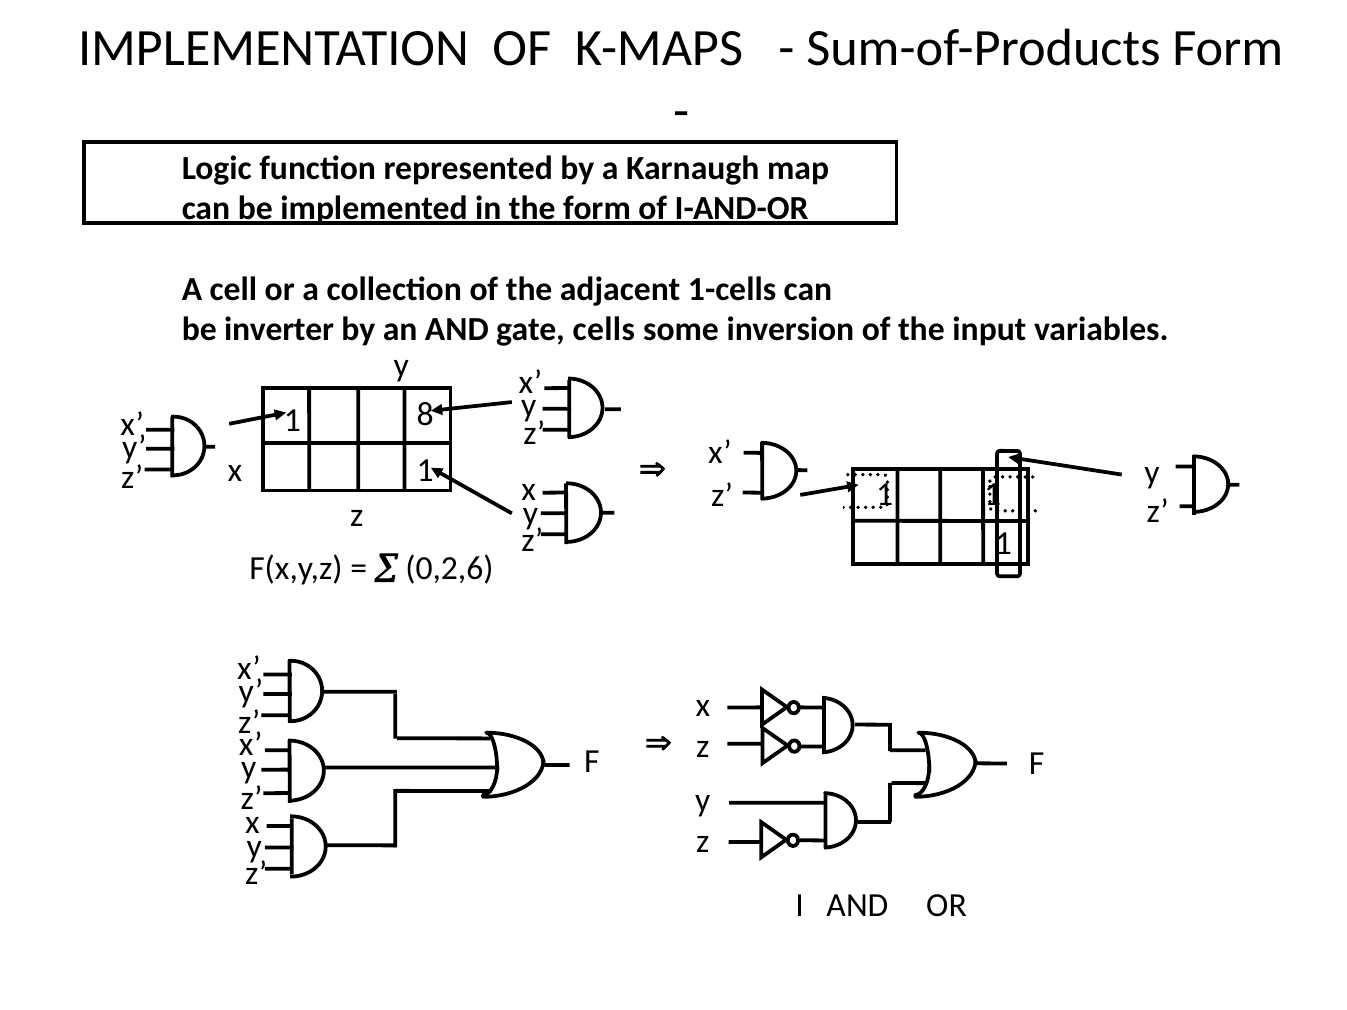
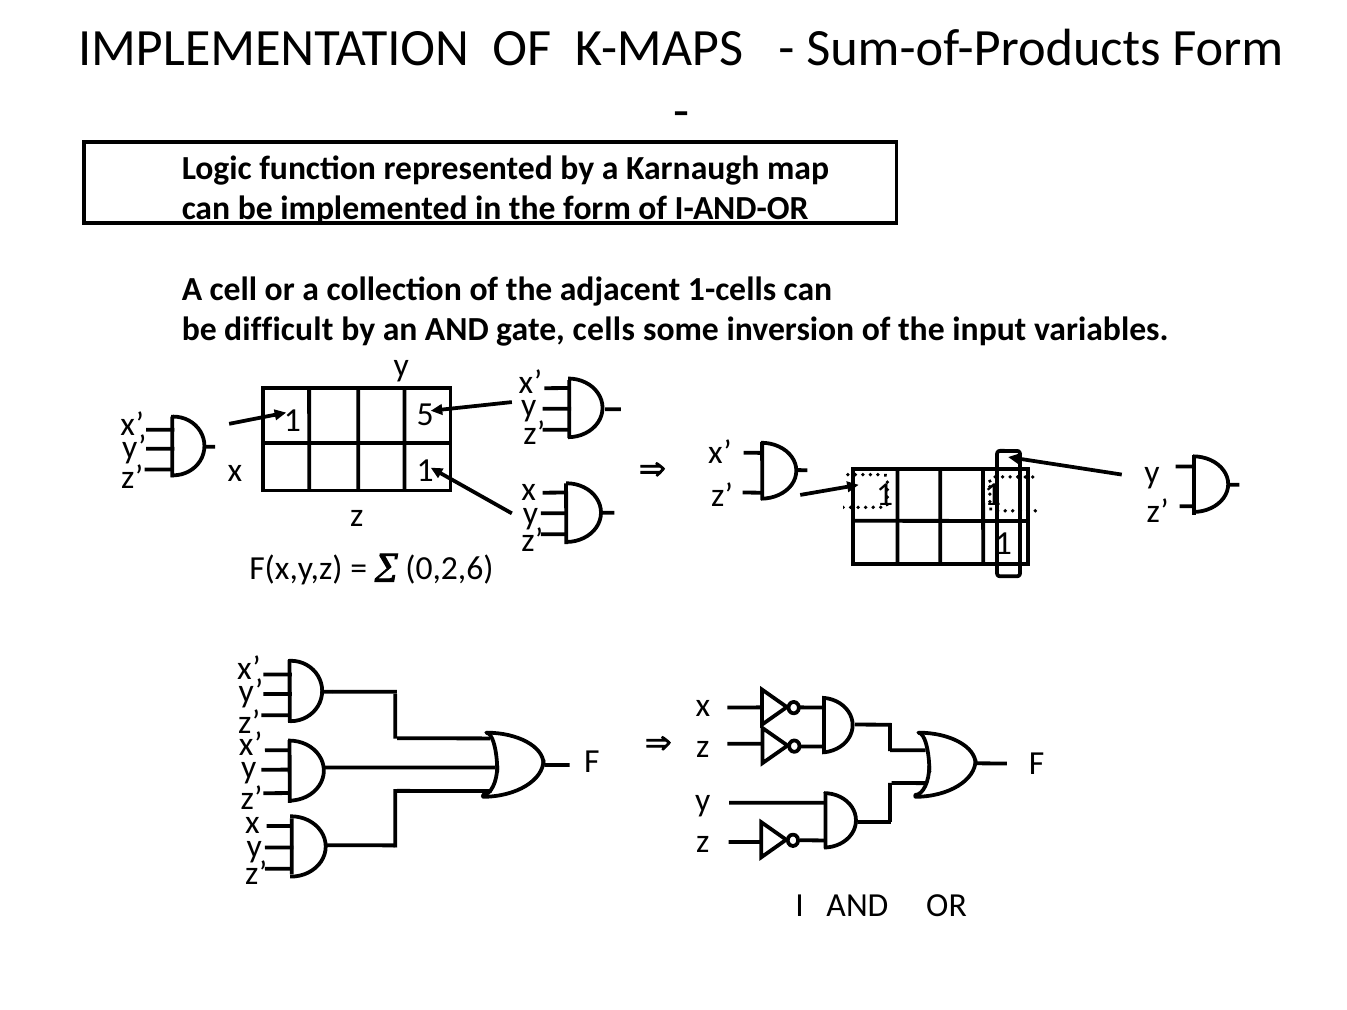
inverter: inverter -> difficult
8: 8 -> 5
